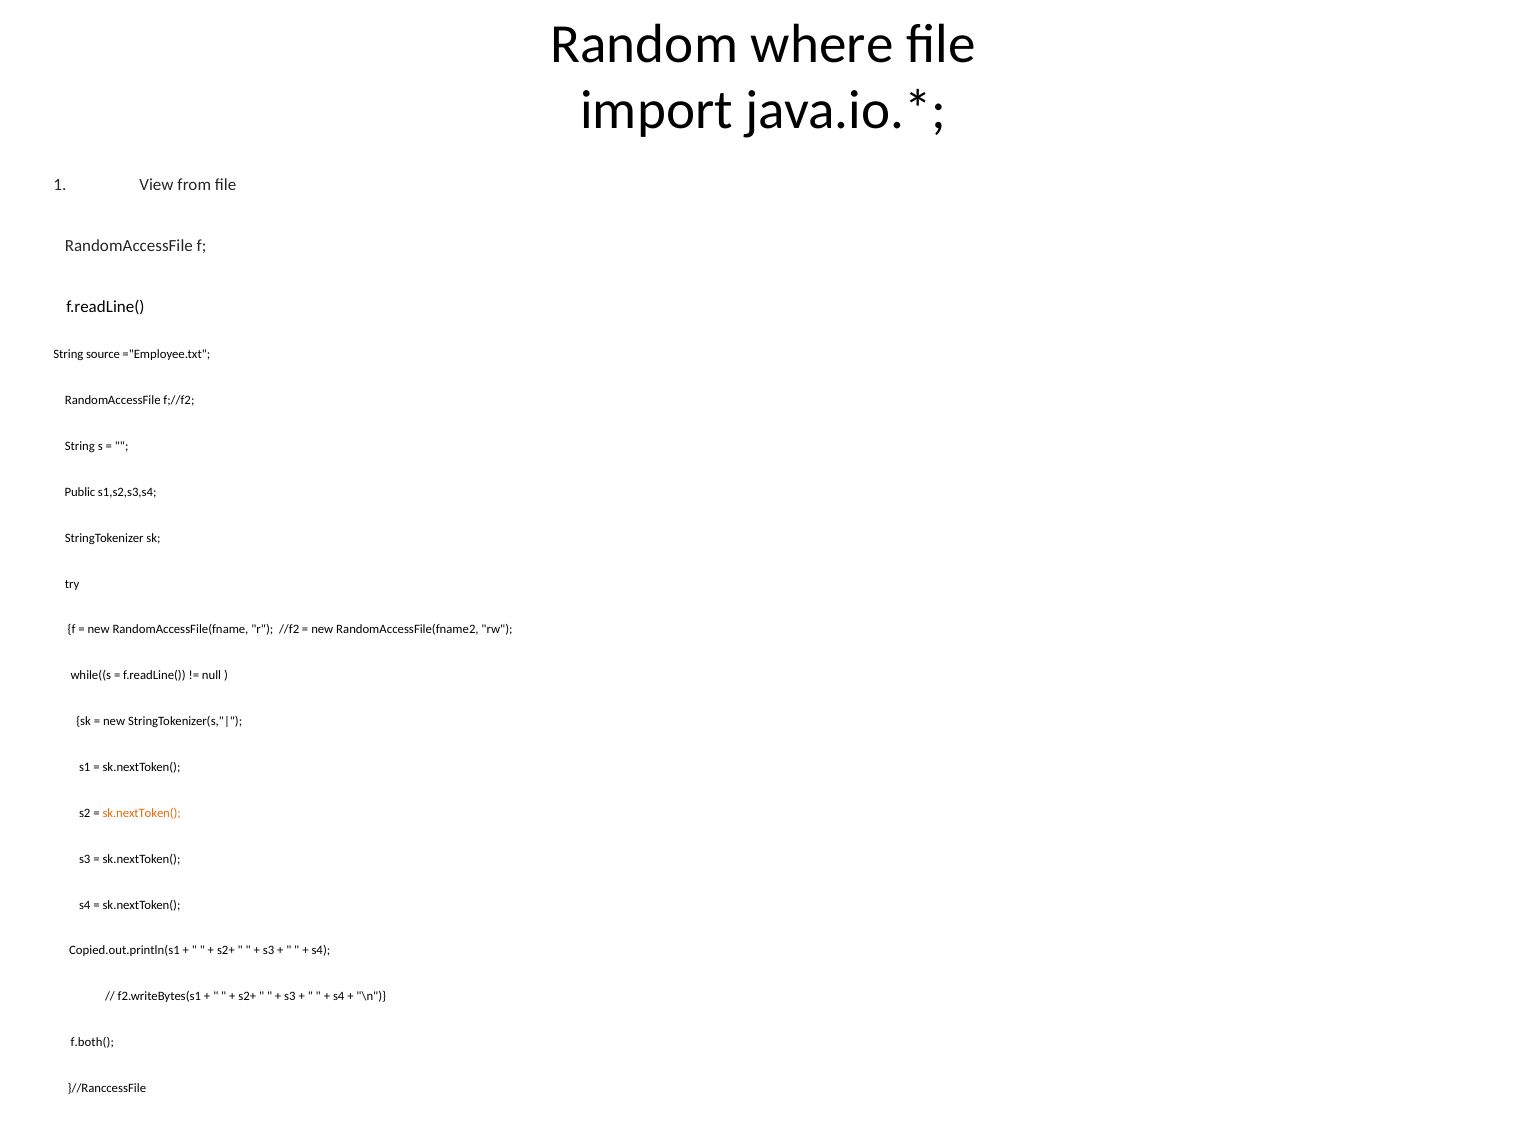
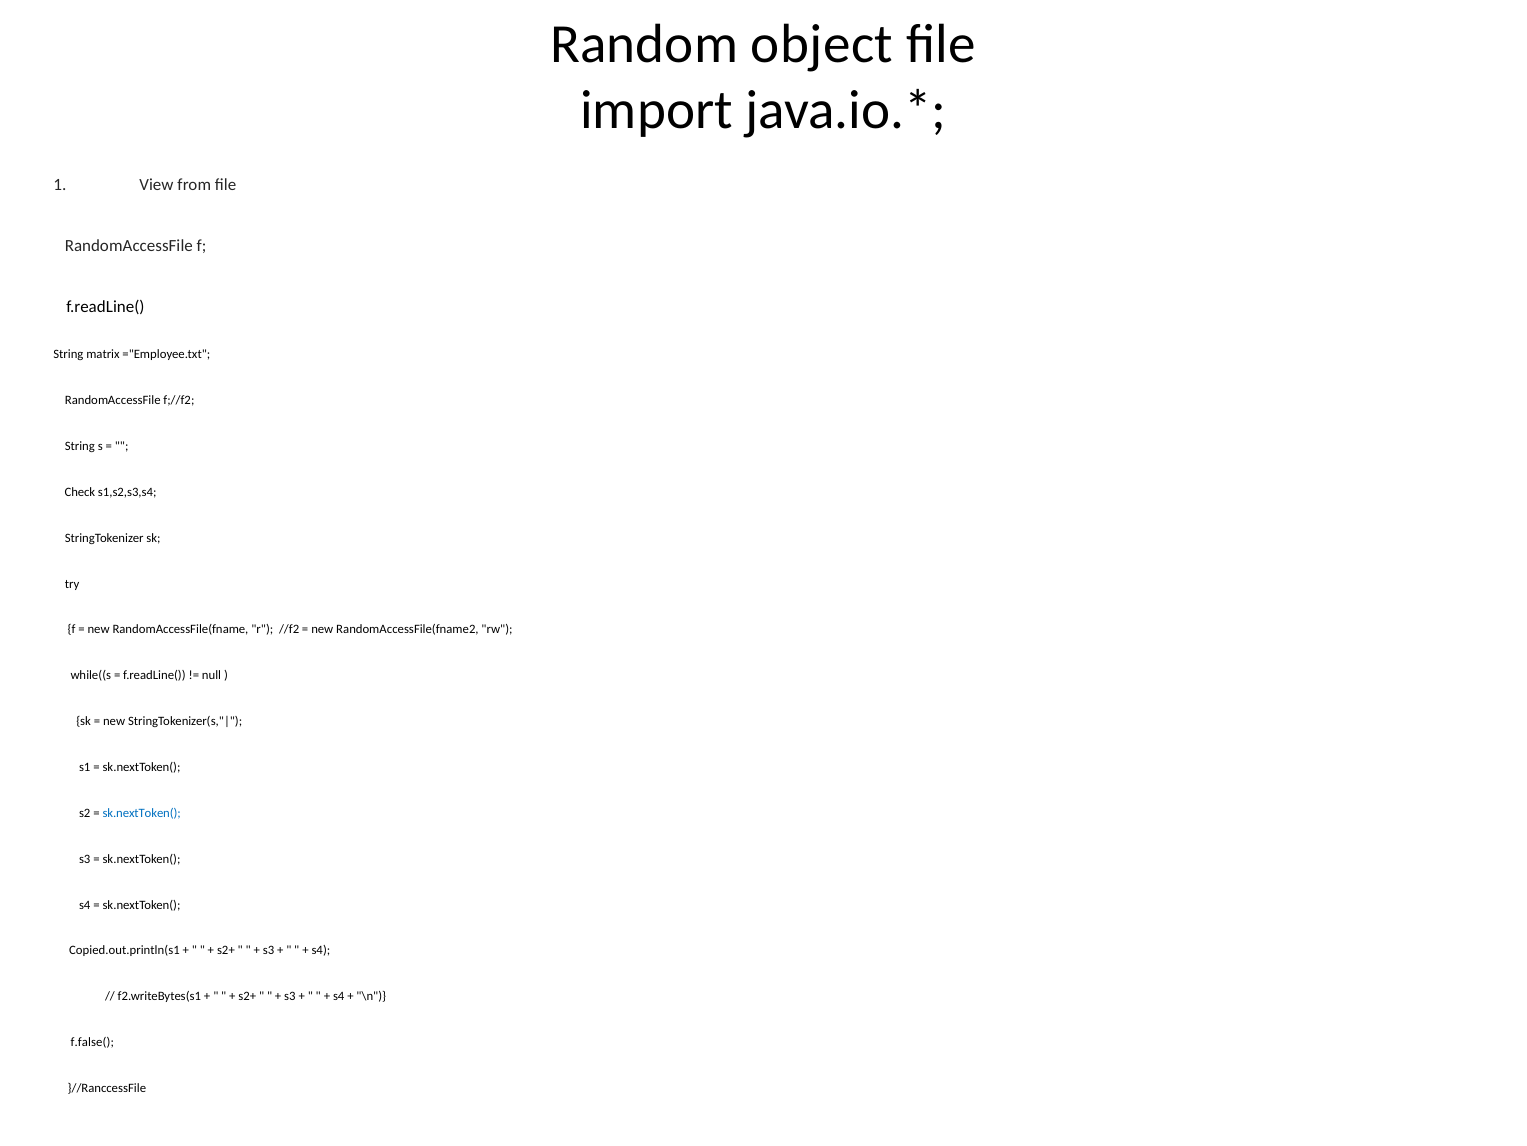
where: where -> object
source: source -> matrix
Public: Public -> Check
sk.nextToken( at (142, 813) colour: orange -> blue
f.both(: f.both( -> f.false(
